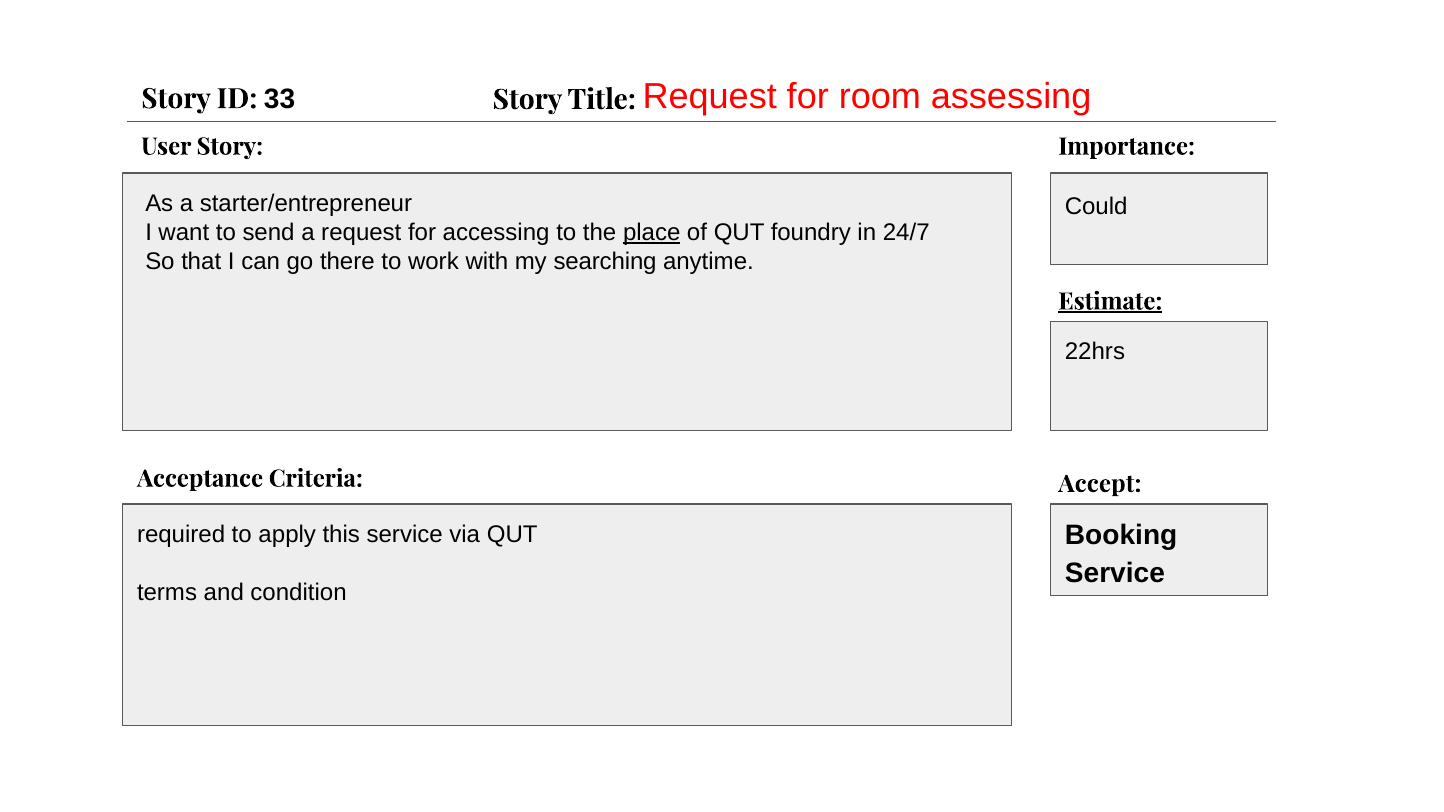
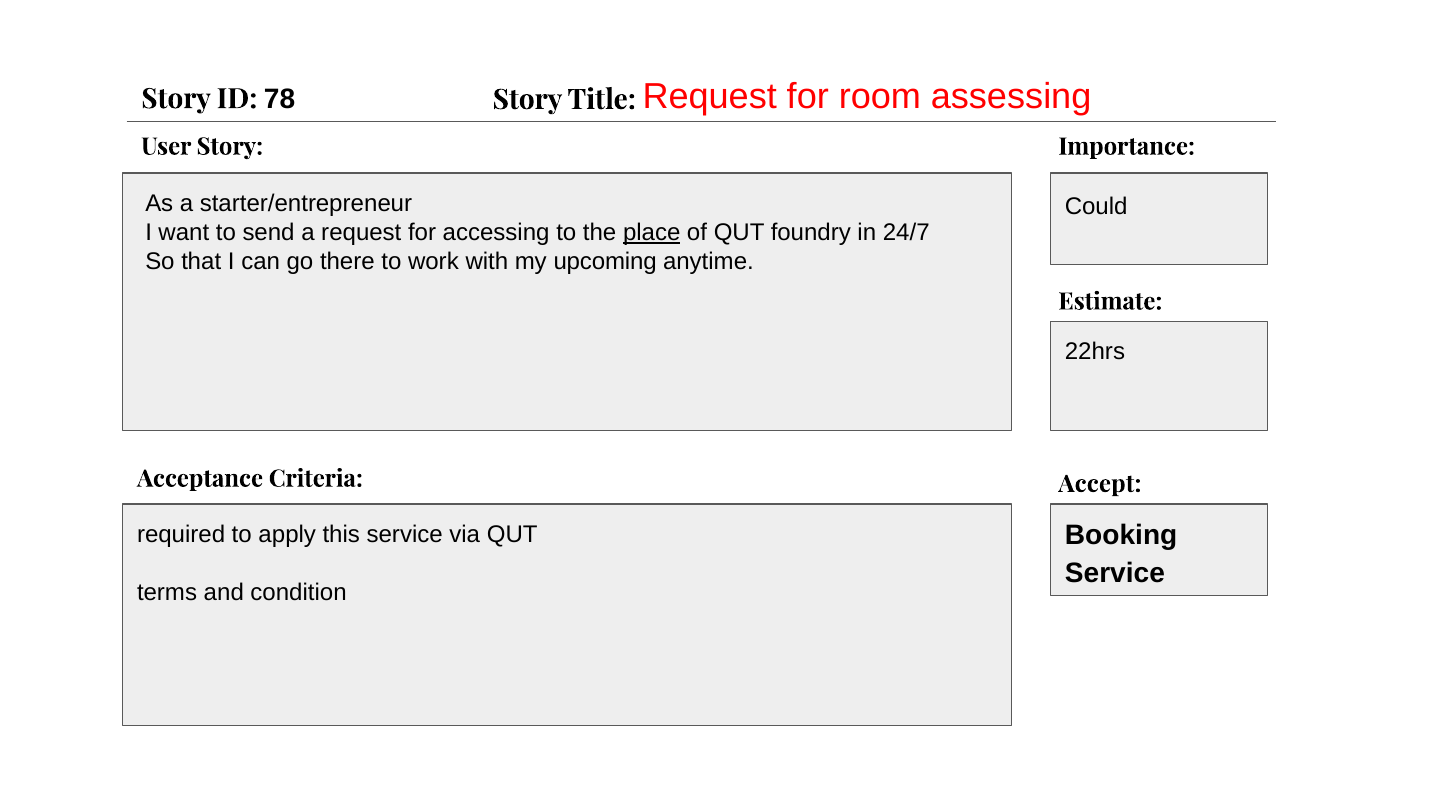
33: 33 -> 78
searching: searching -> upcoming
Estimate underline: present -> none
